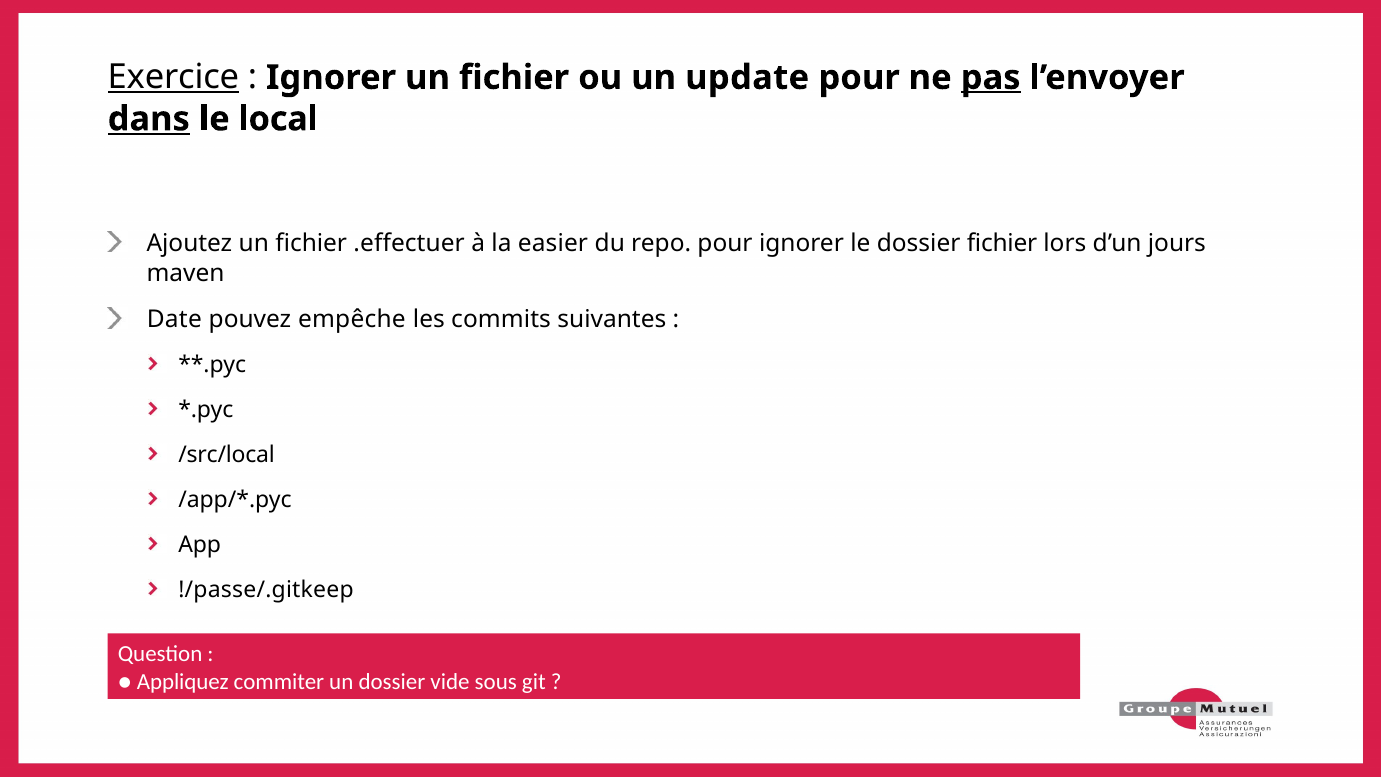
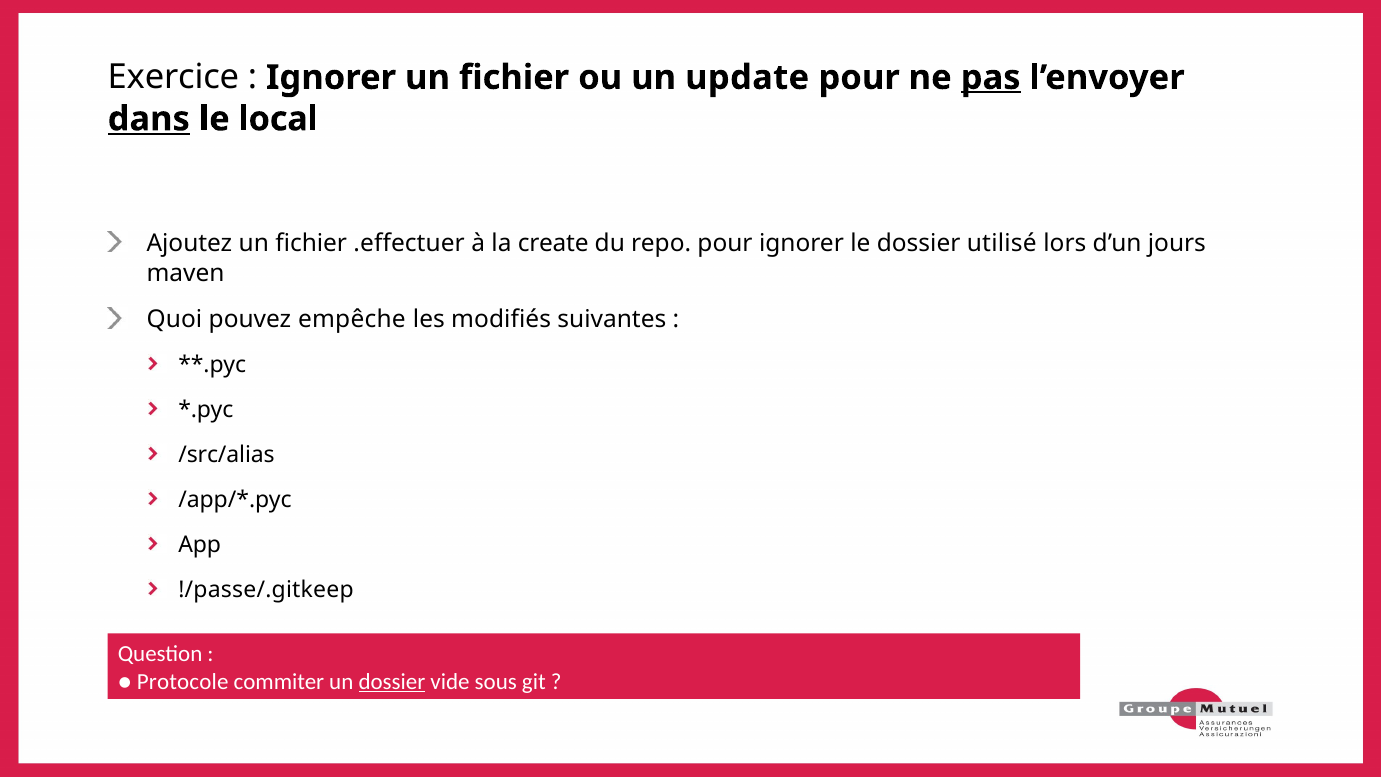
Exercice underline: present -> none
easier: easier -> create
dossier fichier: fichier -> utilisé
Date: Date -> Quoi
commits: commits -> modifiés
/src/local: /src/local -> /src/alias
Appliquez: Appliquez -> Protocole
dossier at (392, 681) underline: none -> present
